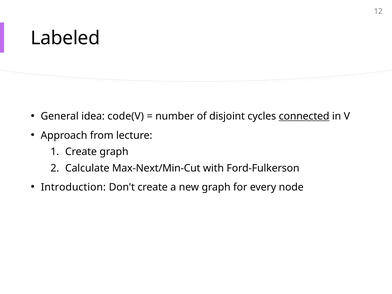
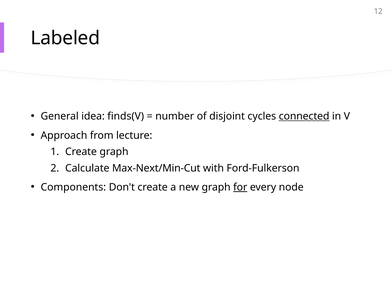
code(V: code(V -> finds(V
Introduction: Introduction -> Components
for underline: none -> present
